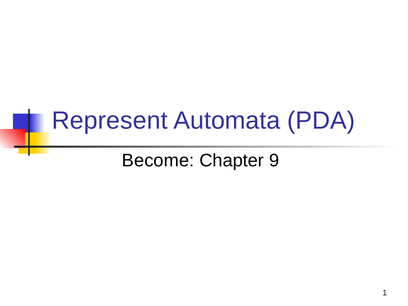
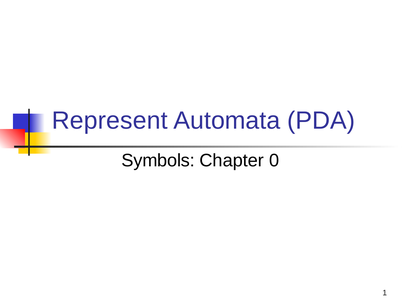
Become: Become -> Symbols
9: 9 -> 0
